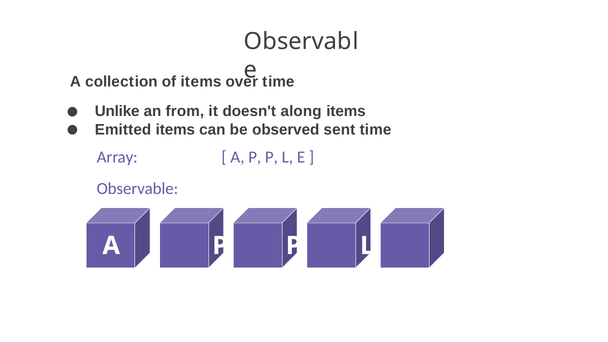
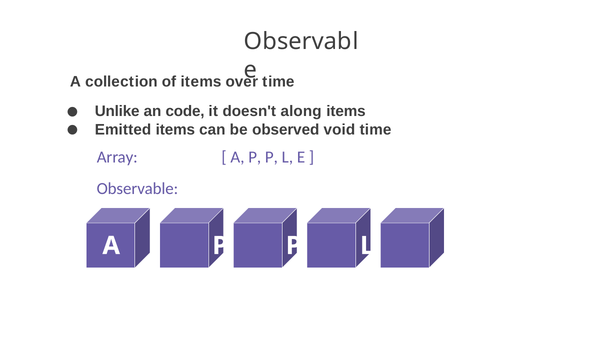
from: from -> code
sent: sent -> void
